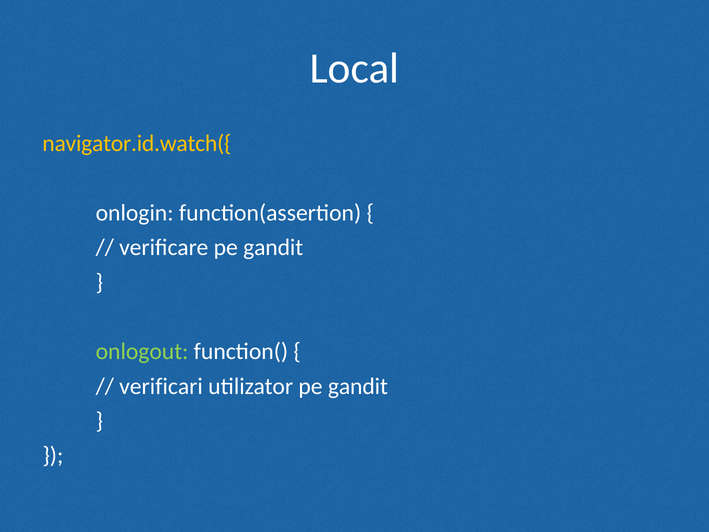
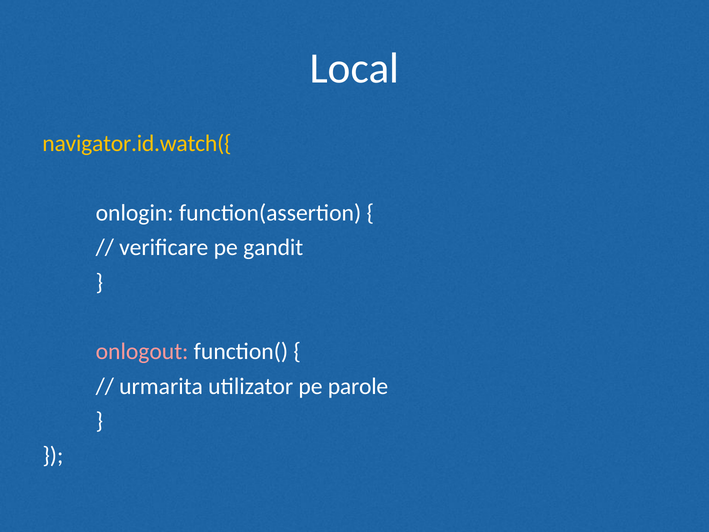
onlogout colour: light green -> pink
verificari: verificari -> urmarita
utilizator pe gandit: gandit -> parole
